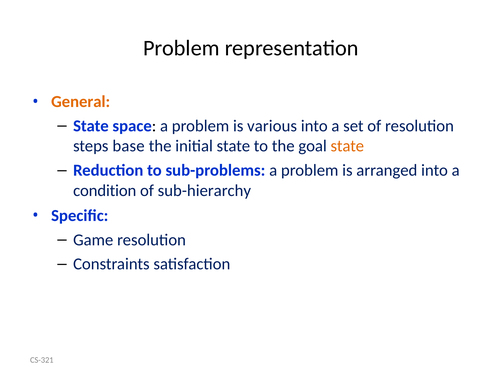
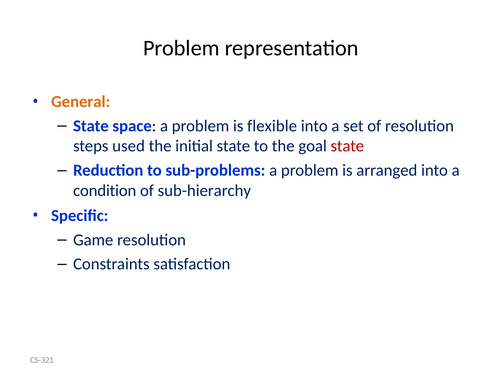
various: various -> flexible
base: base -> used
state at (347, 146) colour: orange -> red
